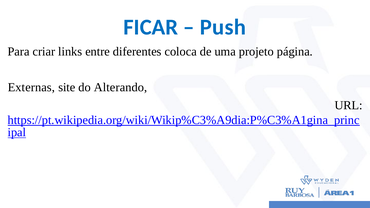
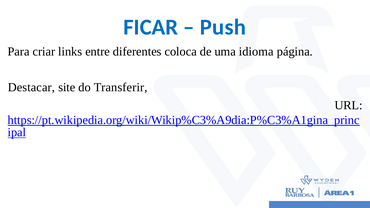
projeto: projeto -> idioma
Externas: Externas -> Destacar
Alterando: Alterando -> Transferir
